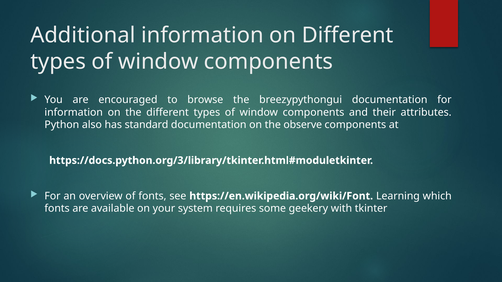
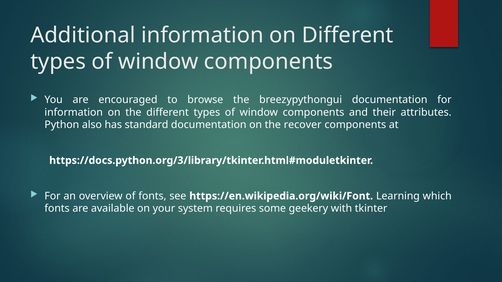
observe: observe -> recover
